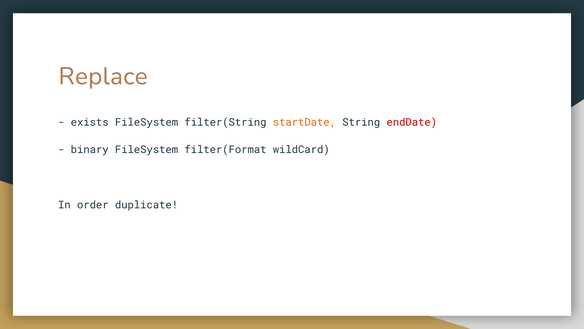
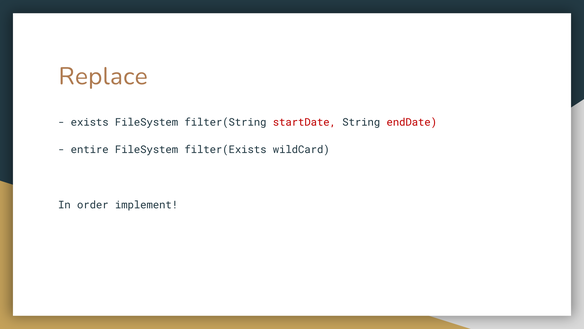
startDate colour: orange -> red
binary: binary -> entire
filter(Format: filter(Format -> filter(Exists
duplicate: duplicate -> implement
